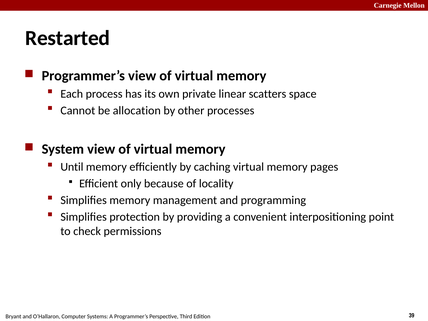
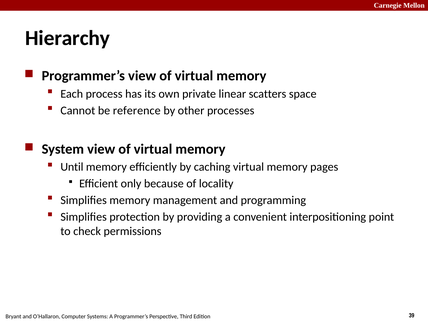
Restarted: Restarted -> Hierarchy
allocation: allocation -> reference
